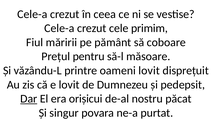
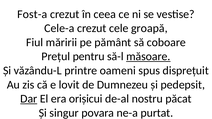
Cele-a at (32, 14): Cele-a -> Fost-a
primim: primim -> groapă
măsoare underline: none -> present
oameni lovit: lovit -> spus
